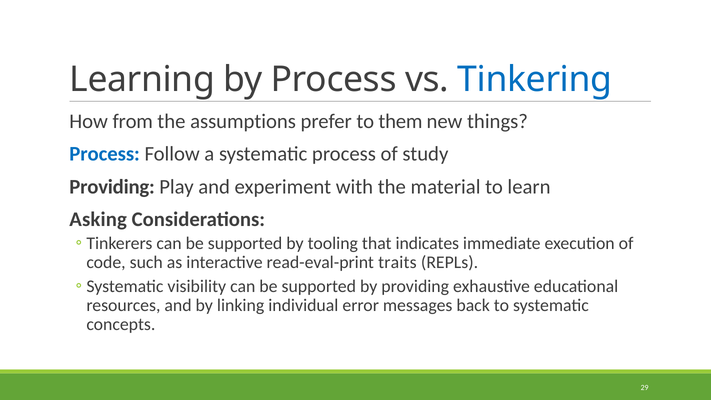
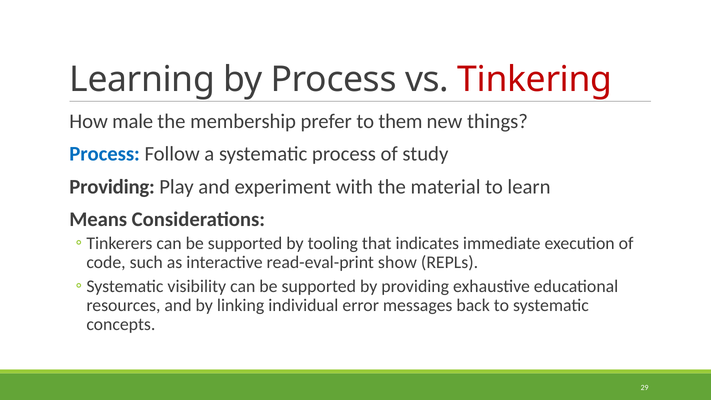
Tinkering colour: blue -> red
from: from -> male
assumptions: assumptions -> membership
Asking: Asking -> Means
traits: traits -> show
